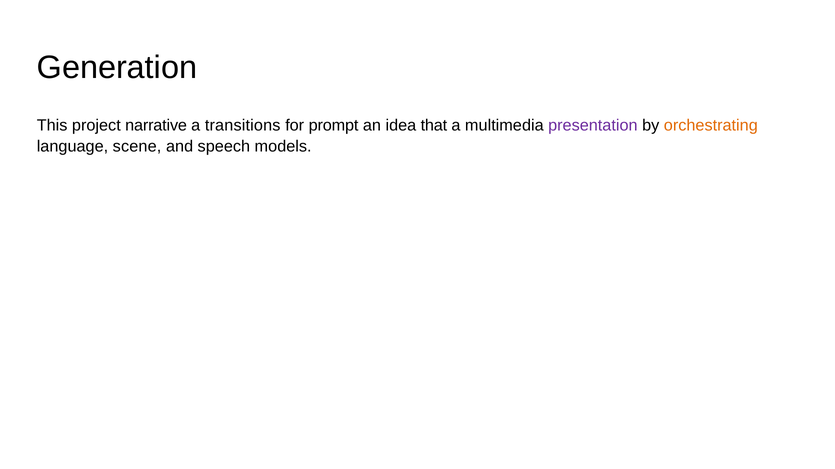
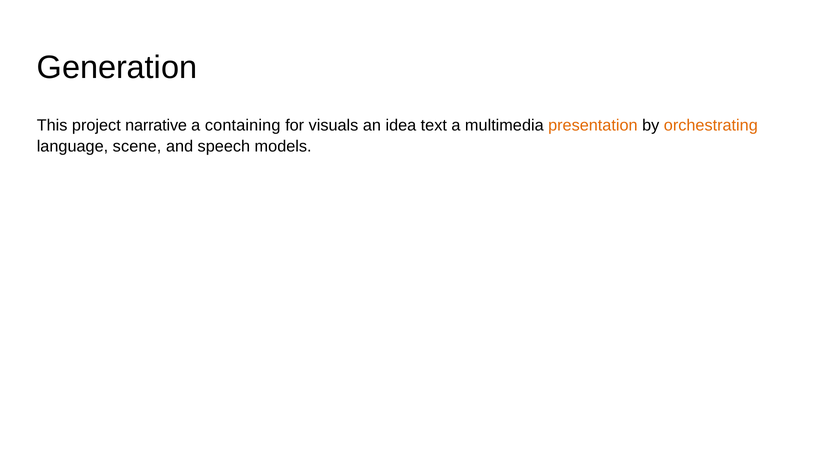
transitions: transitions -> containing
prompt: prompt -> visuals
that: that -> text
presentation colour: purple -> orange
